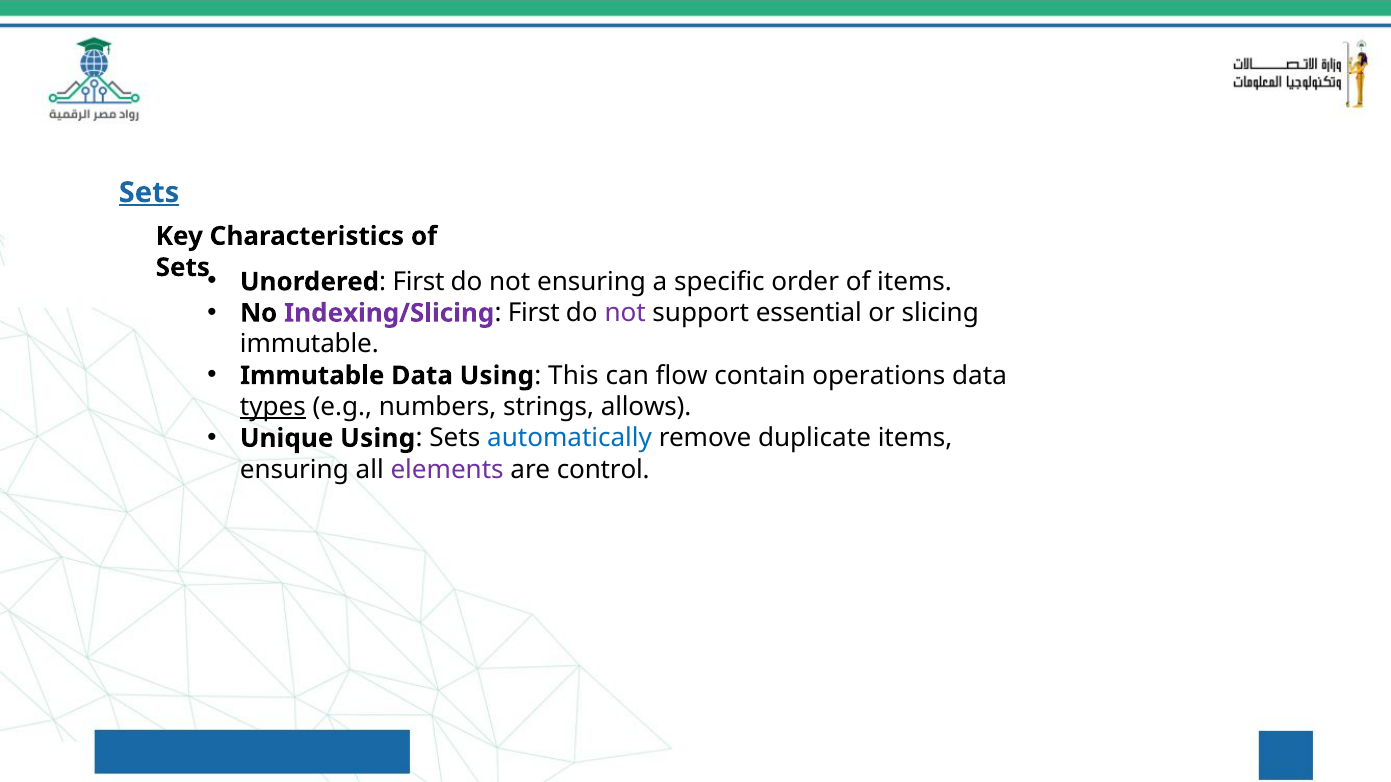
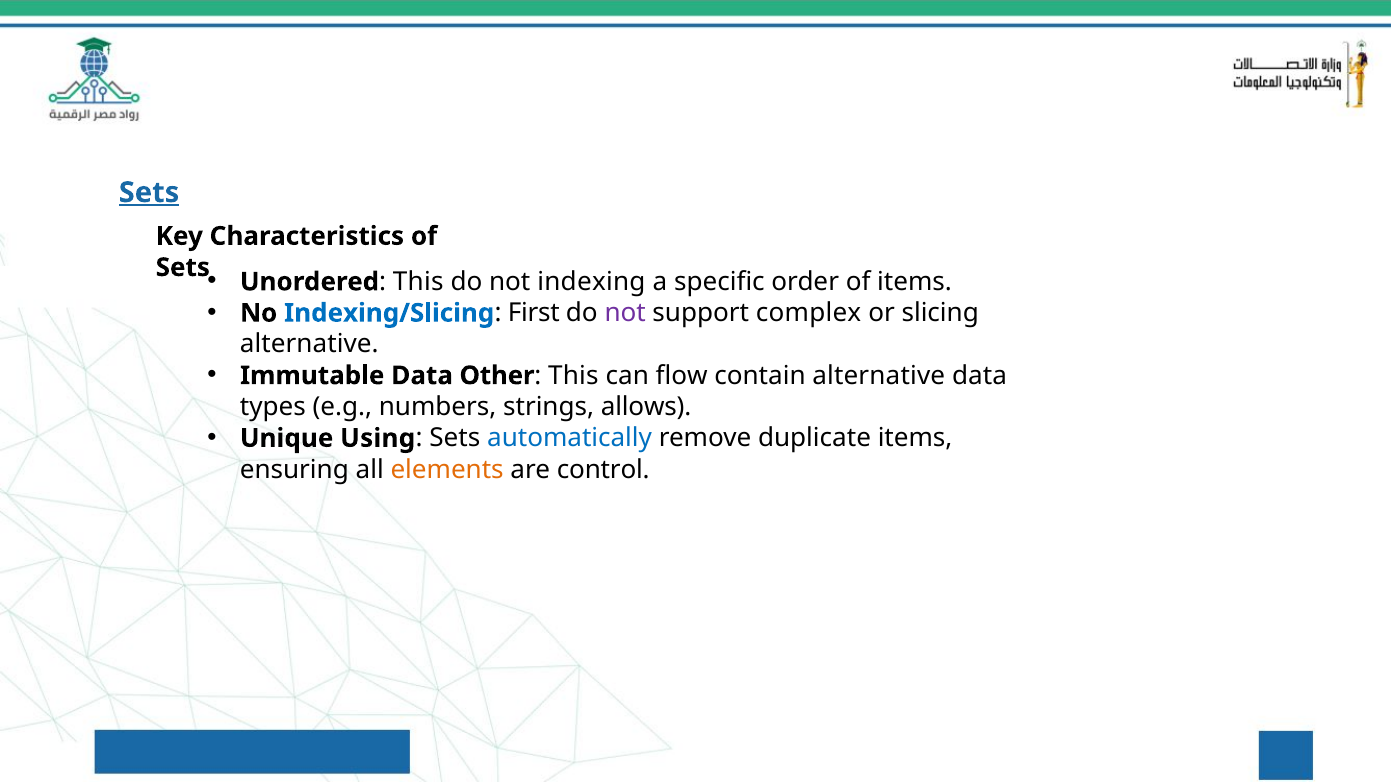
First at (419, 282): First -> This
not ensuring: ensuring -> indexing
Indexing/Slicing colour: purple -> blue
essential: essential -> complex
immutable at (309, 345): immutable -> alternative
Data Using: Using -> Other
contain operations: operations -> alternative
types underline: present -> none
elements colour: purple -> orange
